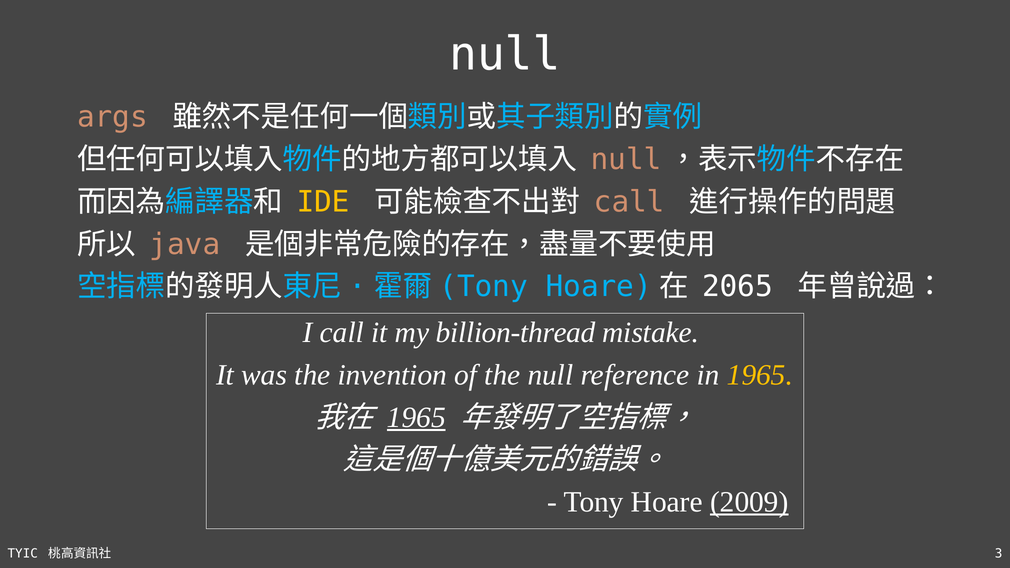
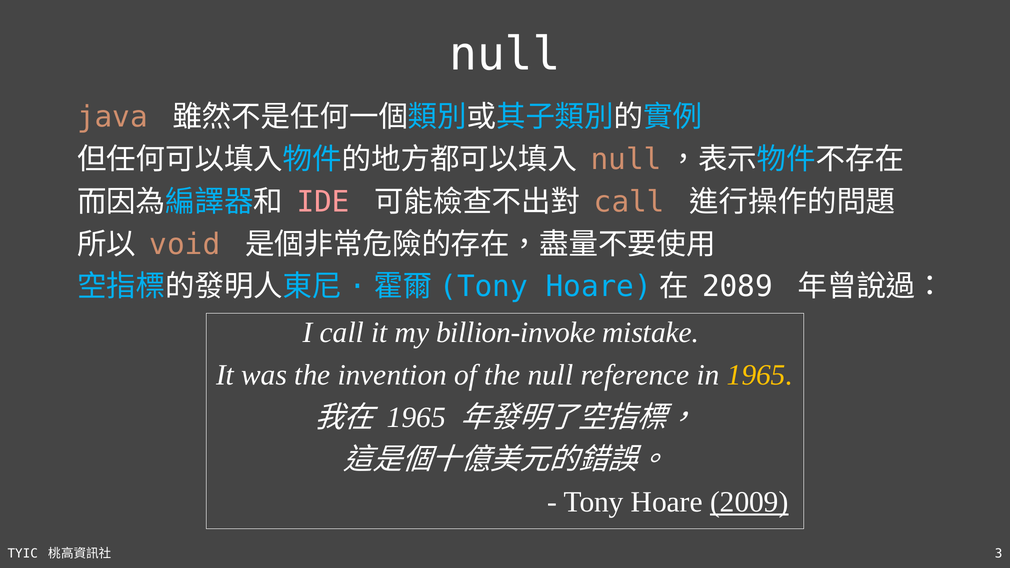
args: args -> java
IDE colour: yellow -> pink
java: java -> void
2065: 2065 -> 2089
billion-thread: billion-thread -> billion-invoke
1965 at (416, 417) underline: present -> none
